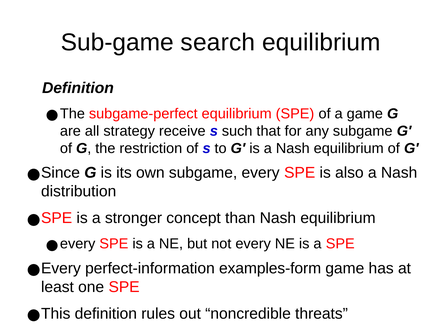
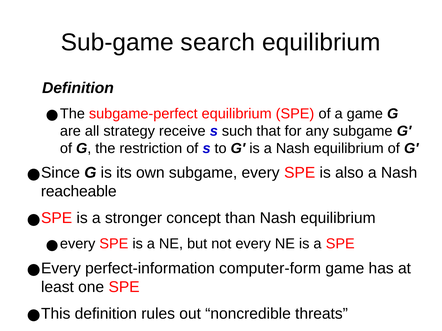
distribution: distribution -> reacheable
examples-form: examples-form -> computer-form
